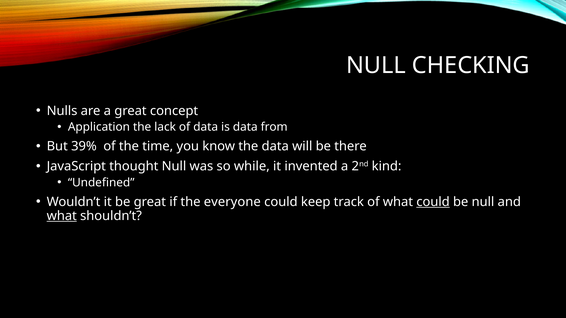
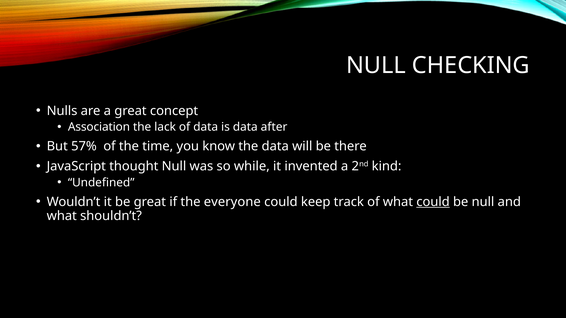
Application: Application -> Association
from: from -> after
39%: 39% -> 57%
what at (62, 216) underline: present -> none
